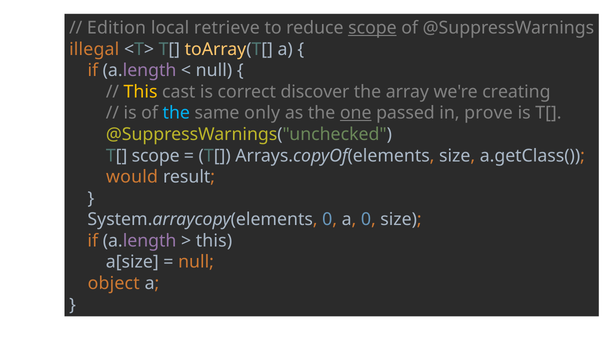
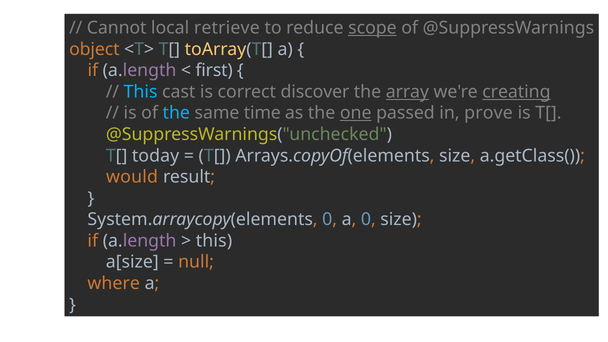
Edition: Edition -> Cannot
illegal: illegal -> object
null at (214, 70): null -> first
This at (141, 92) colour: yellow -> light blue
array underline: none -> present
creating underline: none -> present
only: only -> time
T[ scope: scope -> today
object: object -> where
